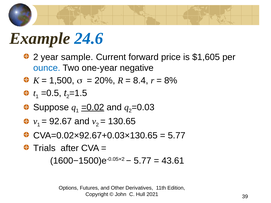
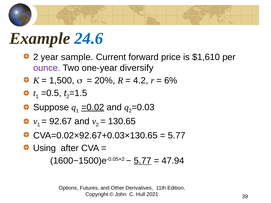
$1,605: $1,605 -> $1,610
ounce colour: blue -> purple
negative: negative -> diversify
8.4: 8.4 -> 4.2
8%: 8% -> 6%
Trials: Trials -> Using
5.77 at (143, 161) underline: none -> present
43.61: 43.61 -> 47.94
